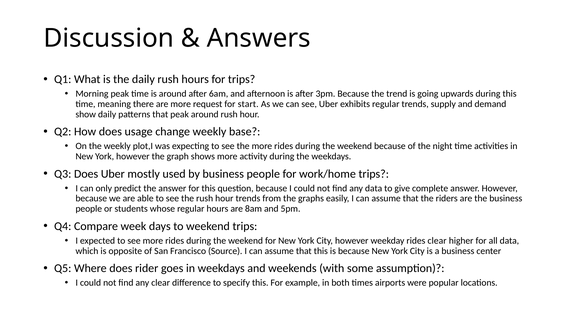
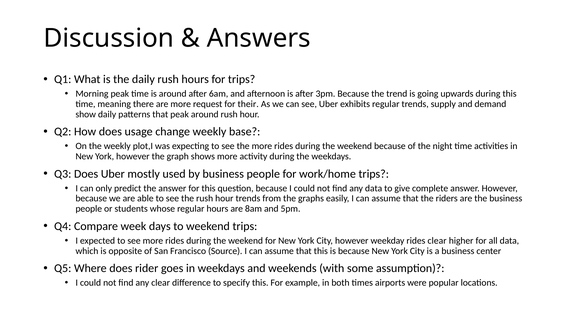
start: start -> their
